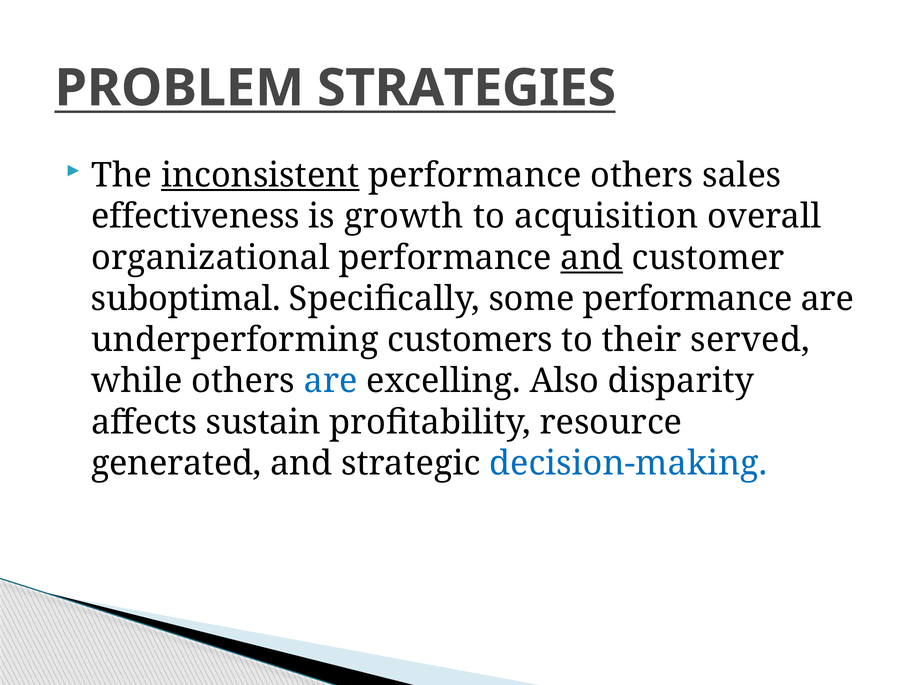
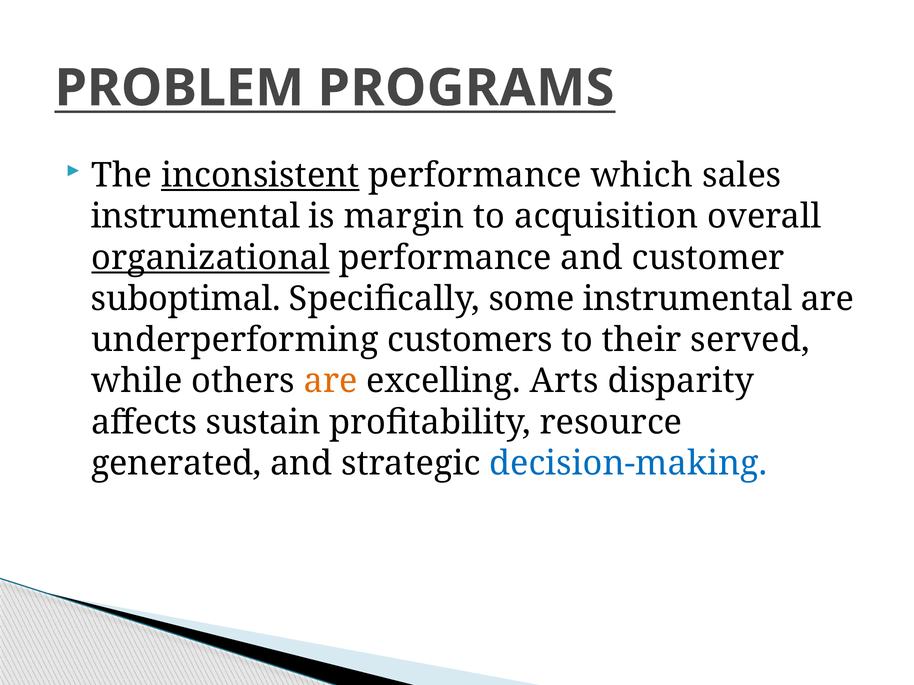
STRATEGIES: STRATEGIES -> PROGRAMS
performance others: others -> which
effectiveness at (195, 217): effectiveness -> instrumental
growth: growth -> margin
organizational underline: none -> present
and at (592, 258) underline: present -> none
some performance: performance -> instrumental
are at (331, 381) colour: blue -> orange
Also: Also -> Arts
